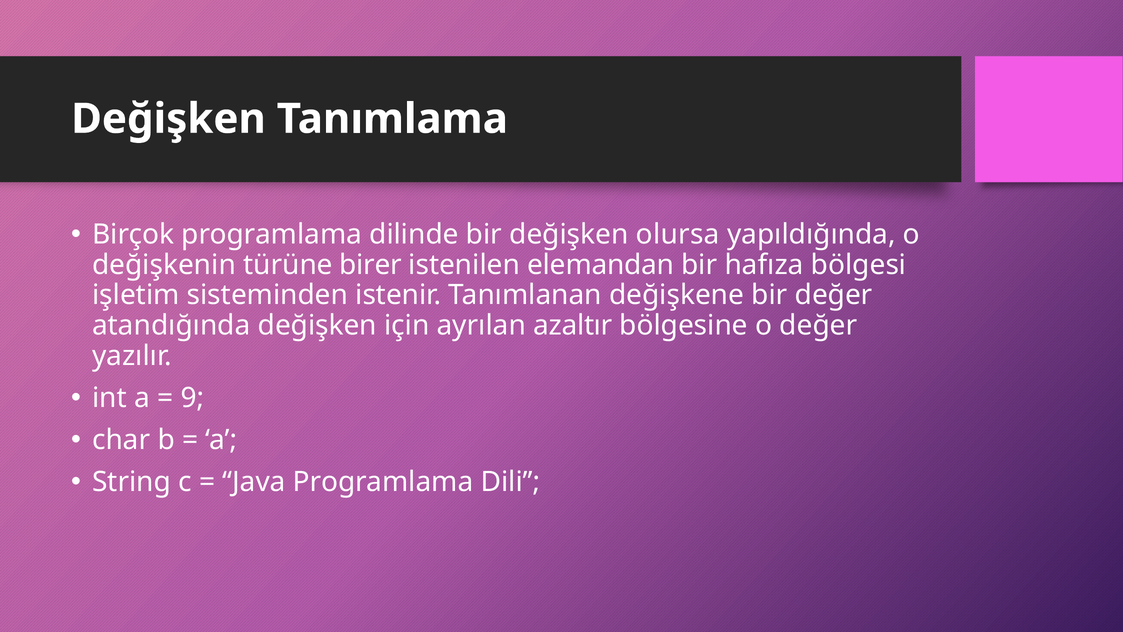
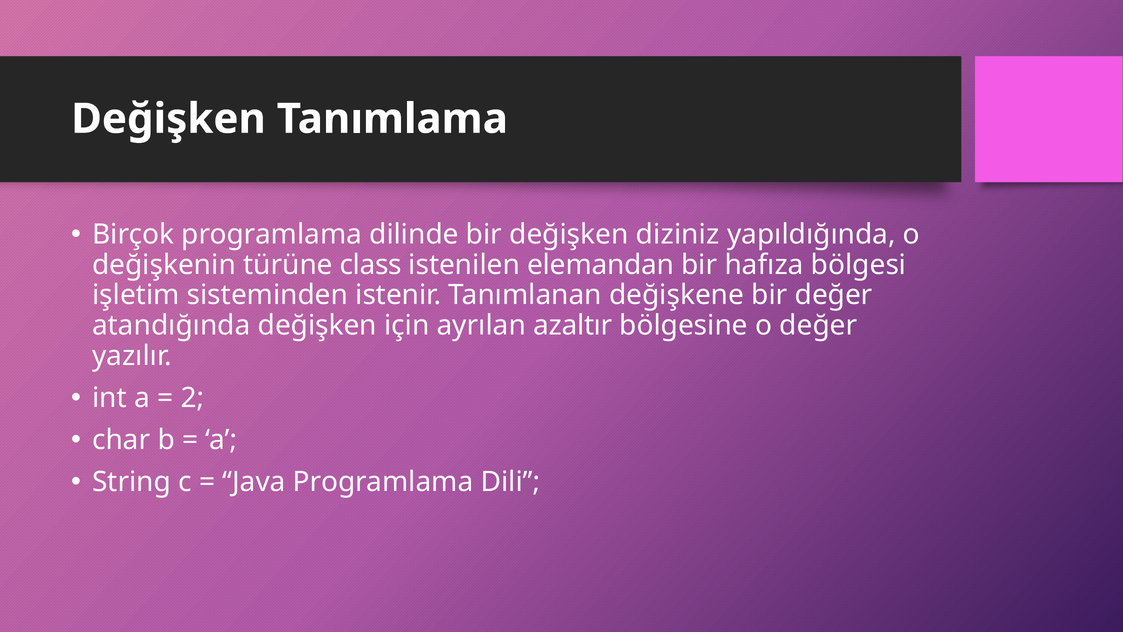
olursa: olursa -> diziniz
birer: birer -> class
9: 9 -> 2
